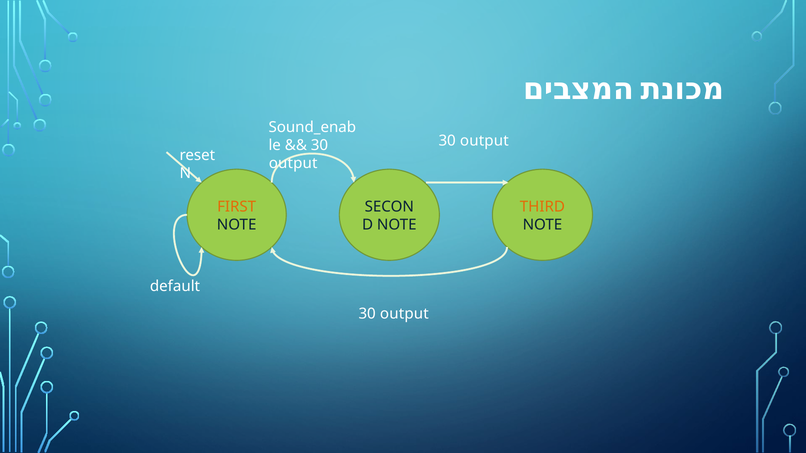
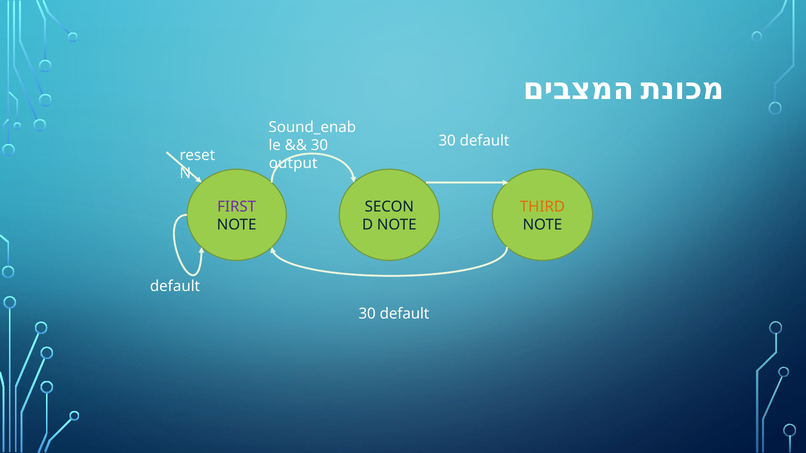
output at (484, 141): output -> default
FIRST colour: orange -> purple
output at (404, 314): output -> default
